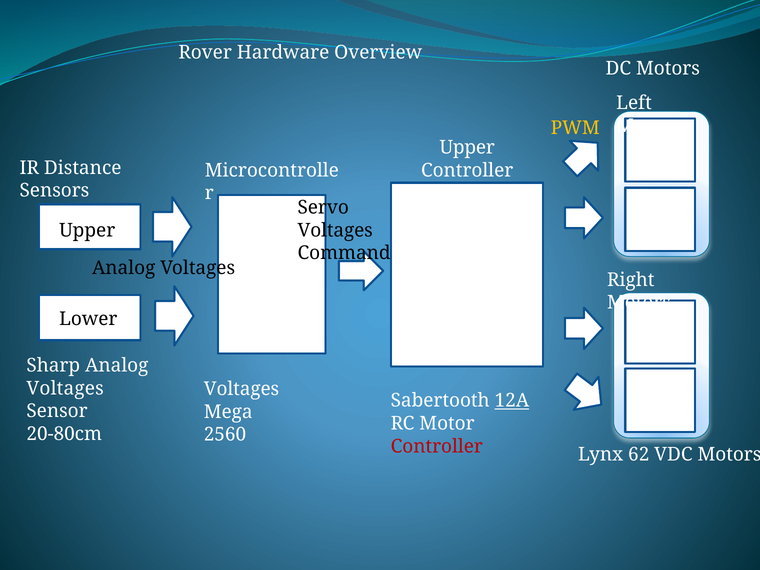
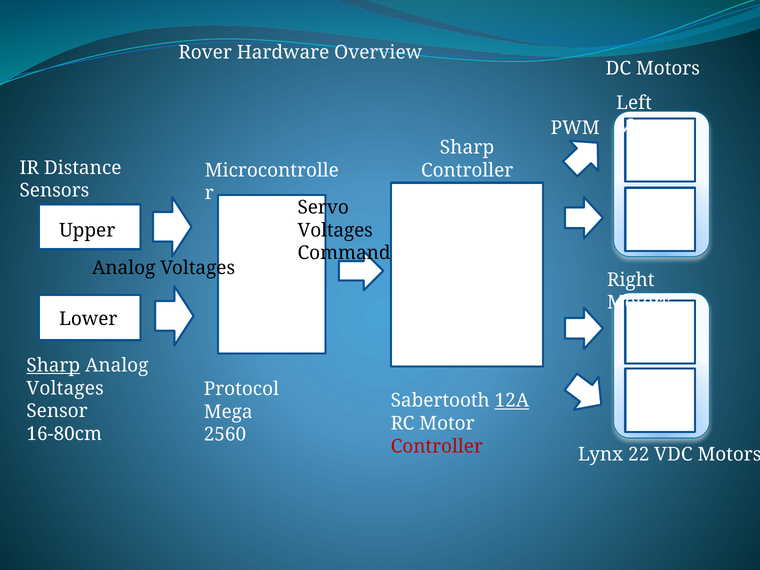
PWM colour: yellow -> white
Upper at (467, 148): Upper -> Sharp
Sharp at (53, 365) underline: none -> present
Voltages at (241, 389): Voltages -> Protocol
20-80cm: 20-80cm -> 16-80cm
62: 62 -> 22
